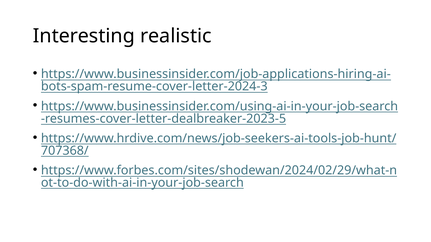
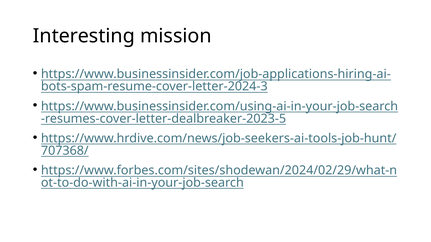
realistic: realistic -> mission
